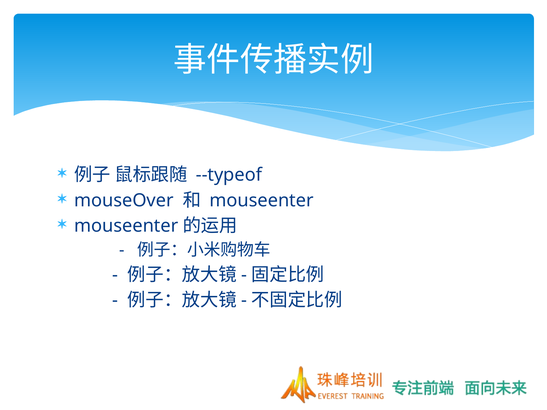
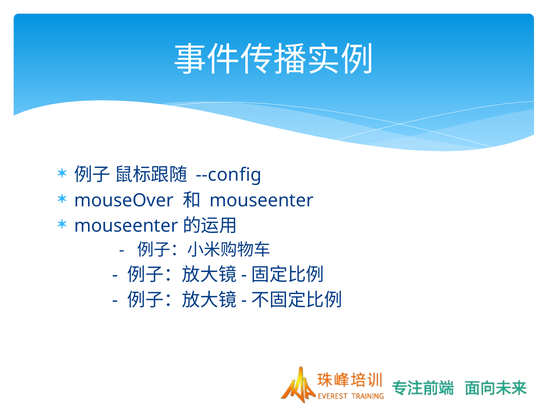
--typeof: --typeof -> --config
